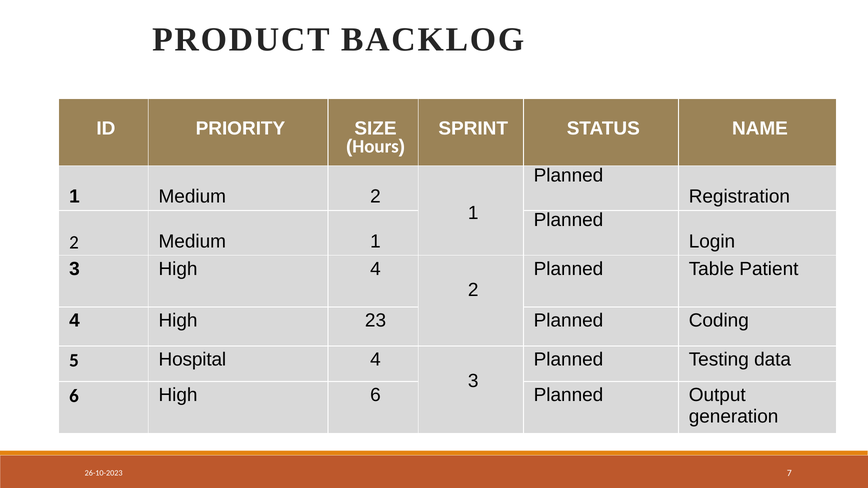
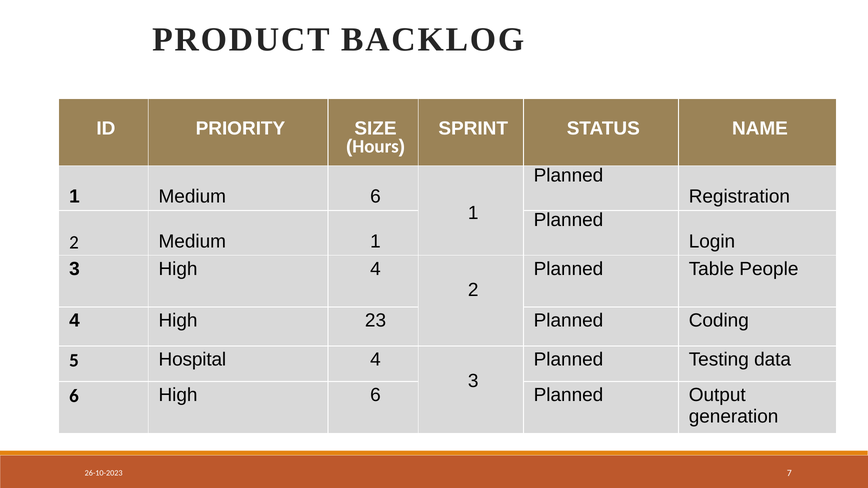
Medium 2: 2 -> 6
Patient: Patient -> People
